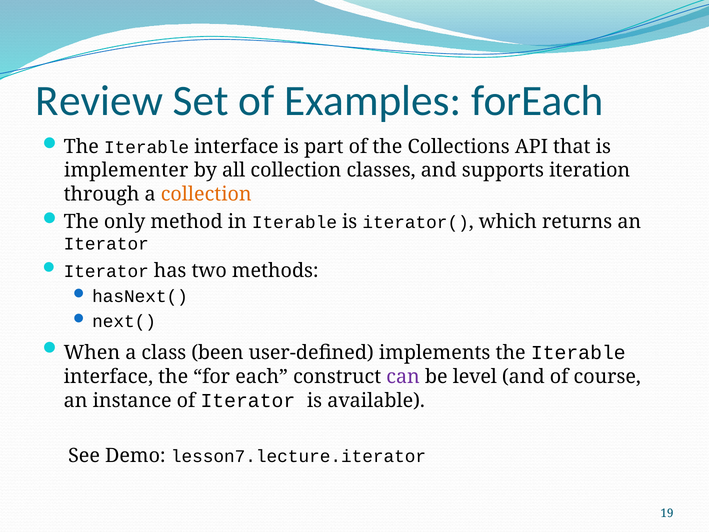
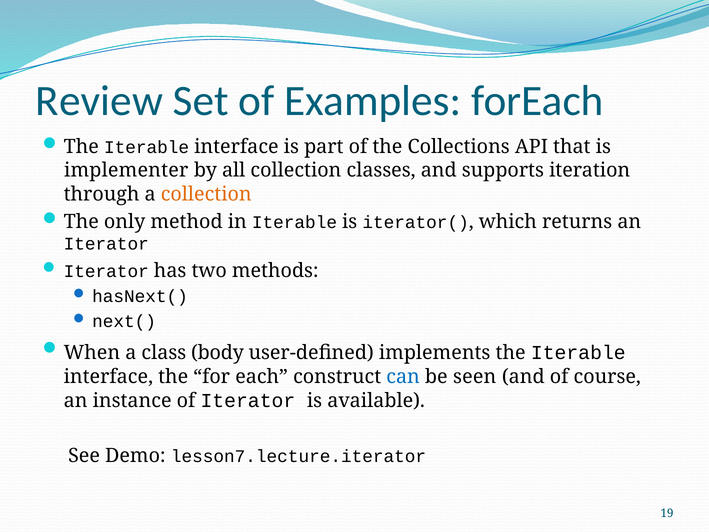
been: been -> body
can colour: purple -> blue
level: level -> seen
